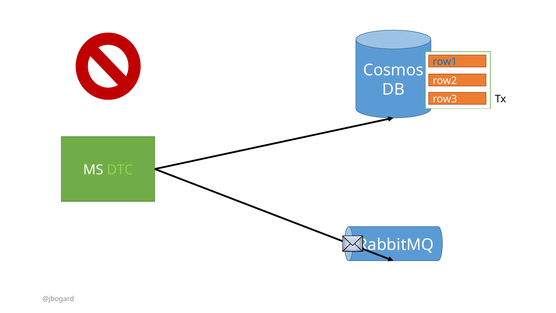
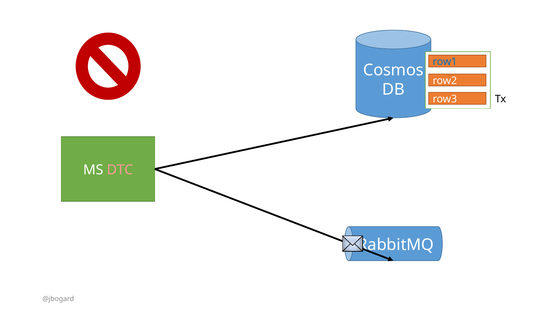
DTC colour: light green -> pink
